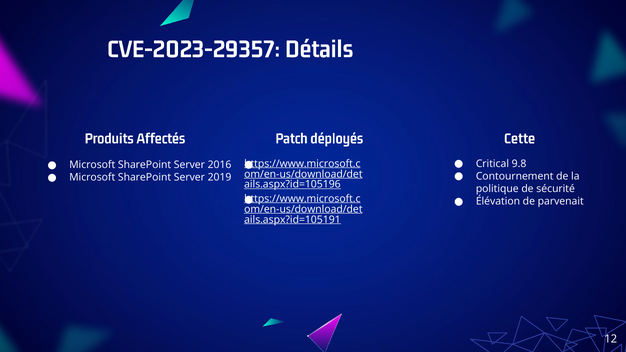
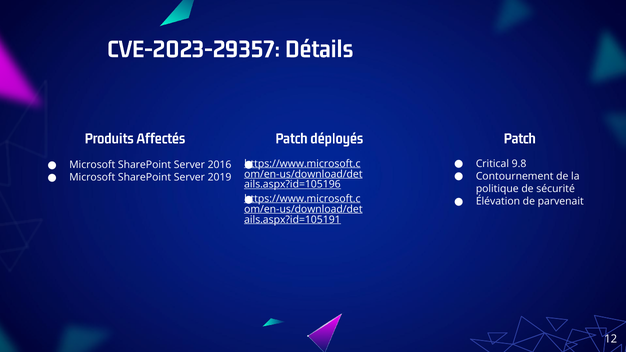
Cette at (519, 138): Cette -> Patch
